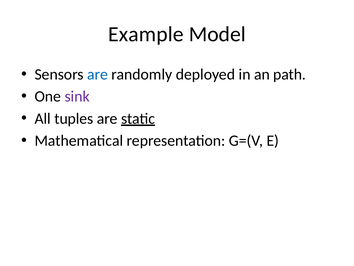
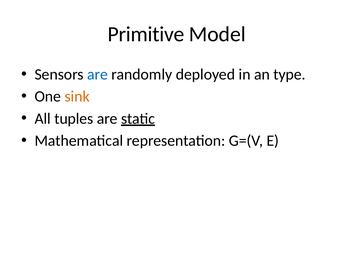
Example: Example -> Primitive
path: path -> type
sink colour: purple -> orange
